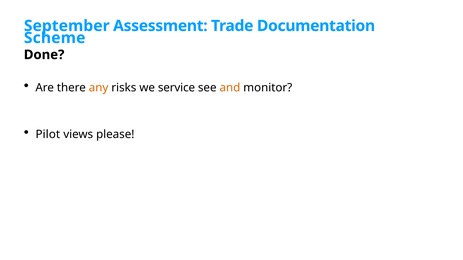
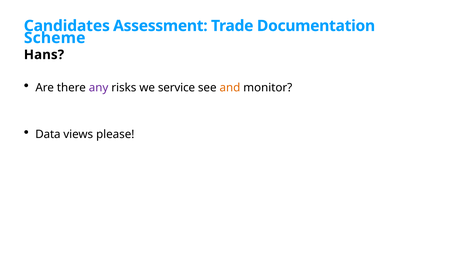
September: September -> Candidates
Done: Done -> Hans
any colour: orange -> purple
Pilot: Pilot -> Data
